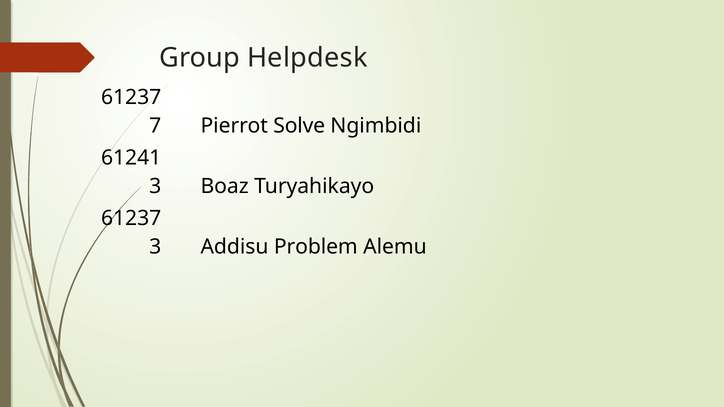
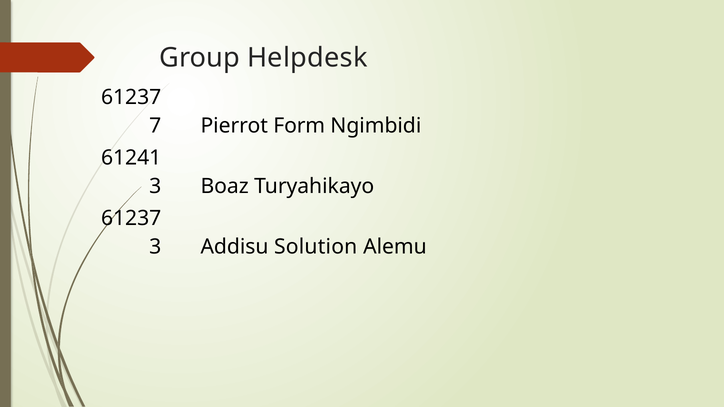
Solve: Solve -> Form
Problem: Problem -> Solution
